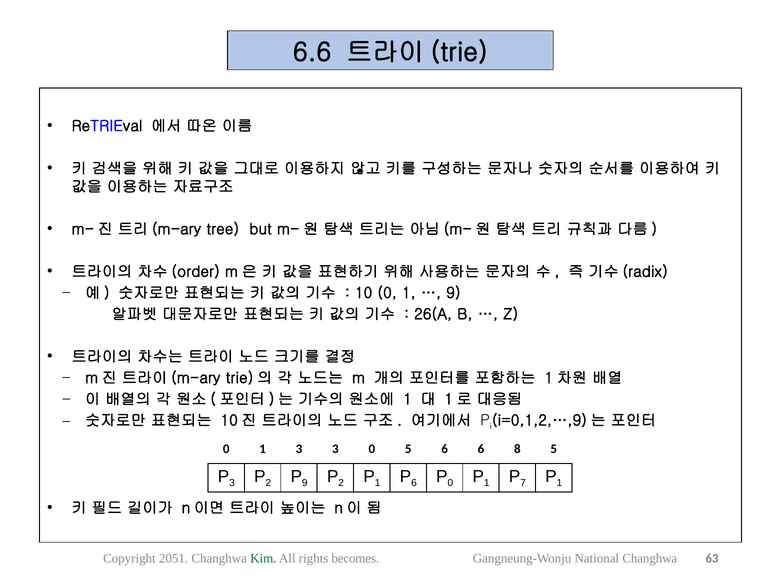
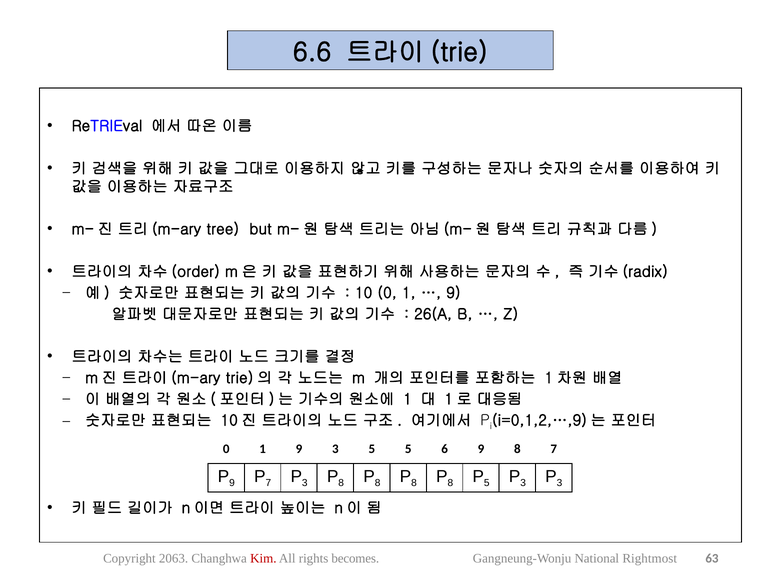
1 3: 3 -> 9
3 0: 0 -> 5
6 6: 6 -> 9
8 5: 5 -> 7
3 at (232, 483): 3 -> 9
2 at (268, 483): 2 -> 7
9 at (305, 483): 9 -> 3
2 at (341, 483): 2 -> 8
1 at (378, 483): 1 -> 8
6 at (414, 483): 6 -> 8
0 at (450, 483): 0 -> 8
1 at (487, 483): 1 -> 5
7 at (523, 483): 7 -> 3
1 at (559, 483): 1 -> 3
2051: 2051 -> 2063
Kim colour: green -> red
National Changhwa: Changhwa -> Rightmost
